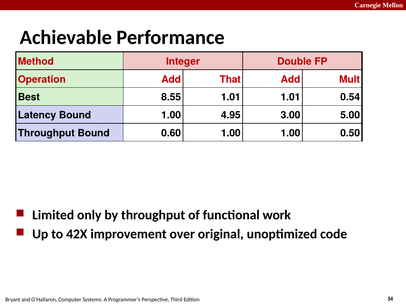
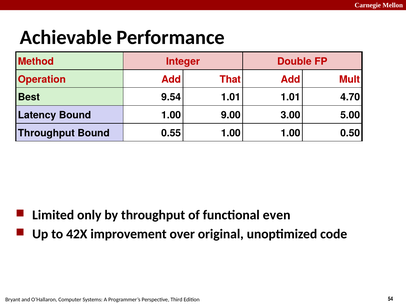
8.55: 8.55 -> 9.54
0.54: 0.54 -> 4.70
4.95: 4.95 -> 9.00
0.60: 0.60 -> 0.55
work: work -> even
